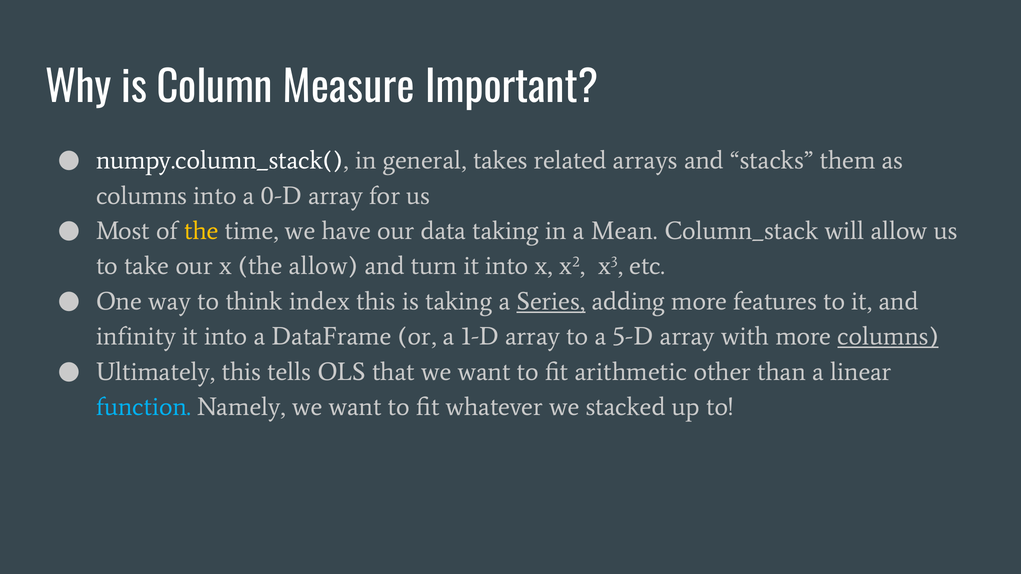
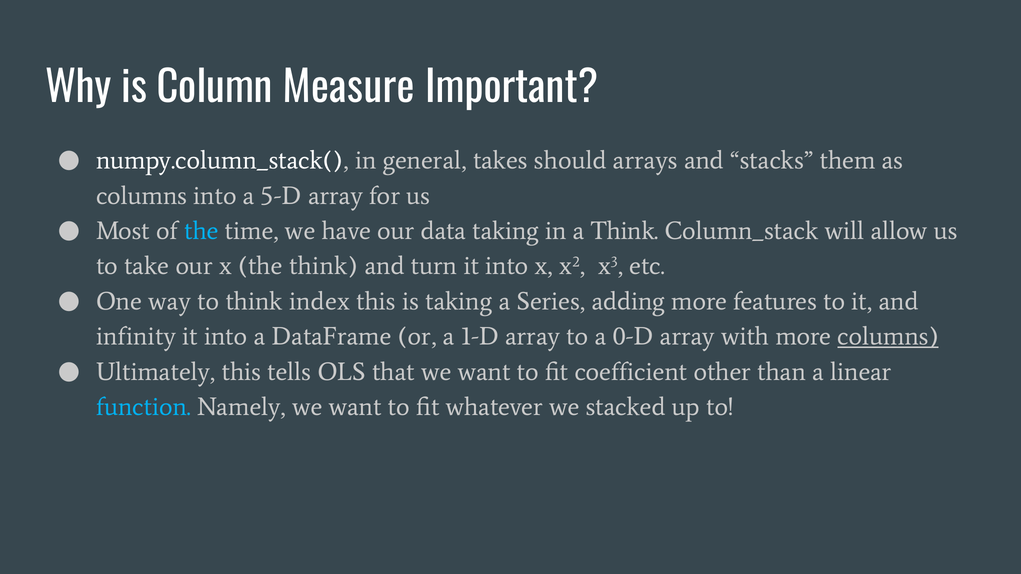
related: related -> should
0-D: 0-D -> 5-D
the at (201, 231) colour: yellow -> light blue
a Mean: Mean -> Think
the allow: allow -> think
Series underline: present -> none
5-D: 5-D -> 0-D
arithmetic: arithmetic -> coefficient
